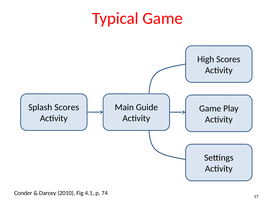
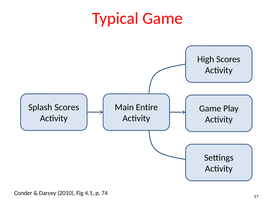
Guide: Guide -> Entire
